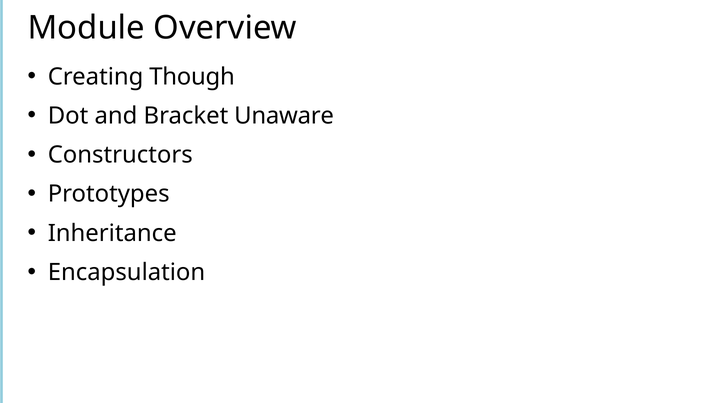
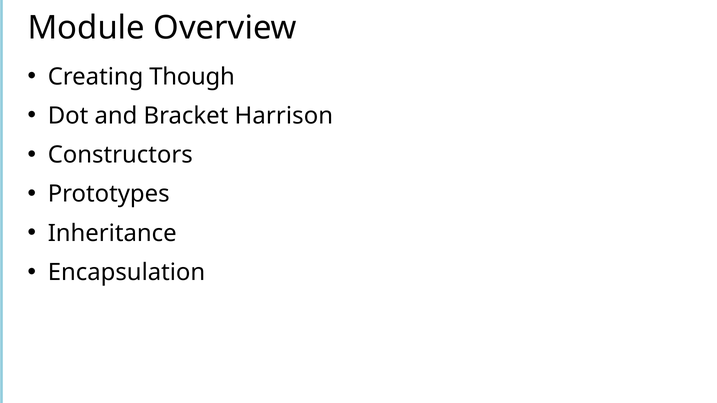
Unaware: Unaware -> Harrison
